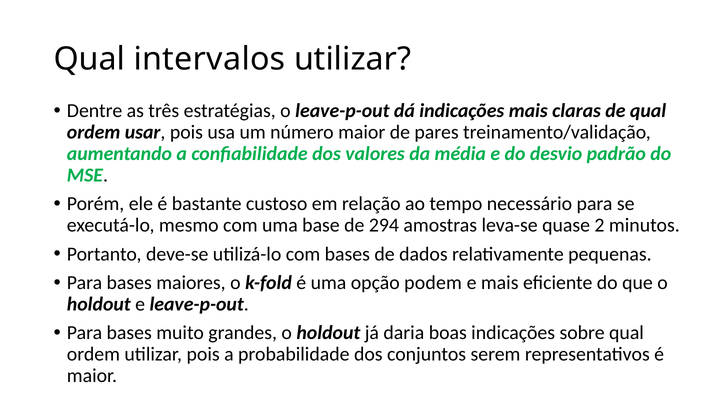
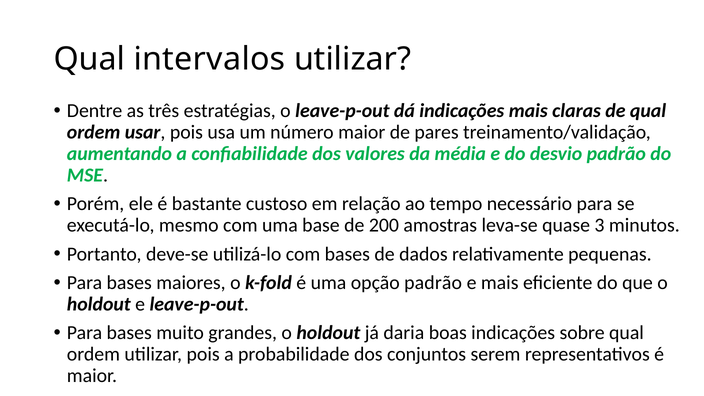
294: 294 -> 200
2: 2 -> 3
opção podem: podem -> padrão
